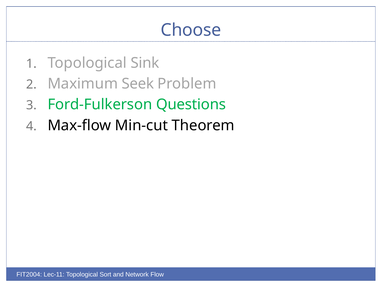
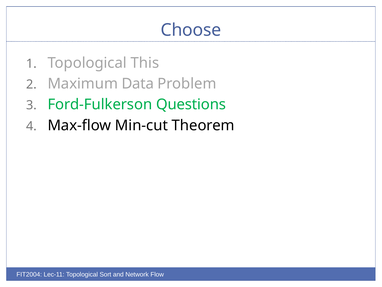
Sink: Sink -> This
Seek: Seek -> Data
